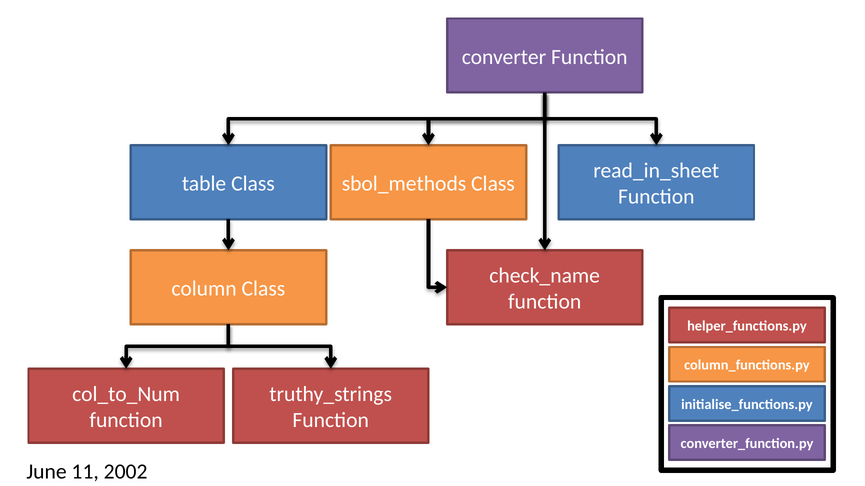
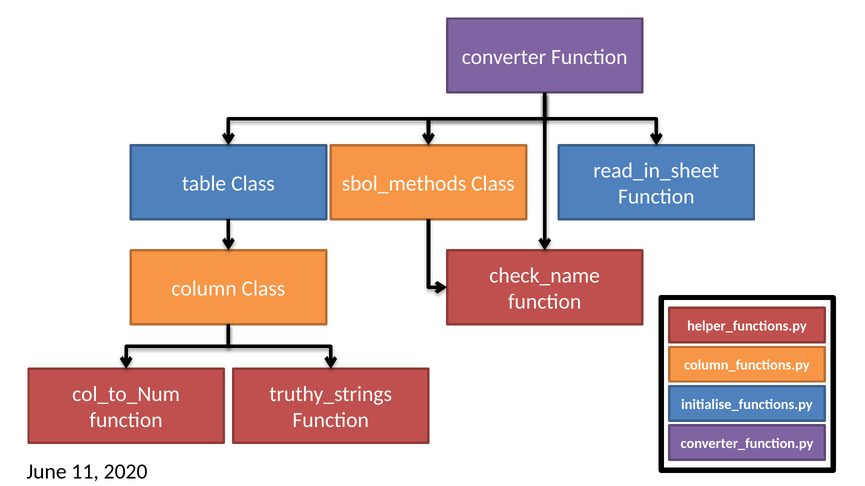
2002: 2002 -> 2020
